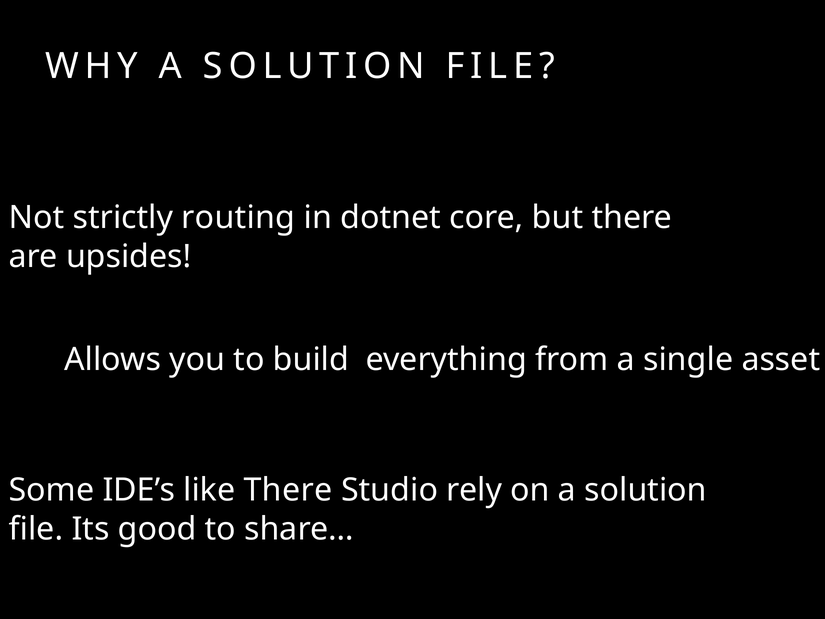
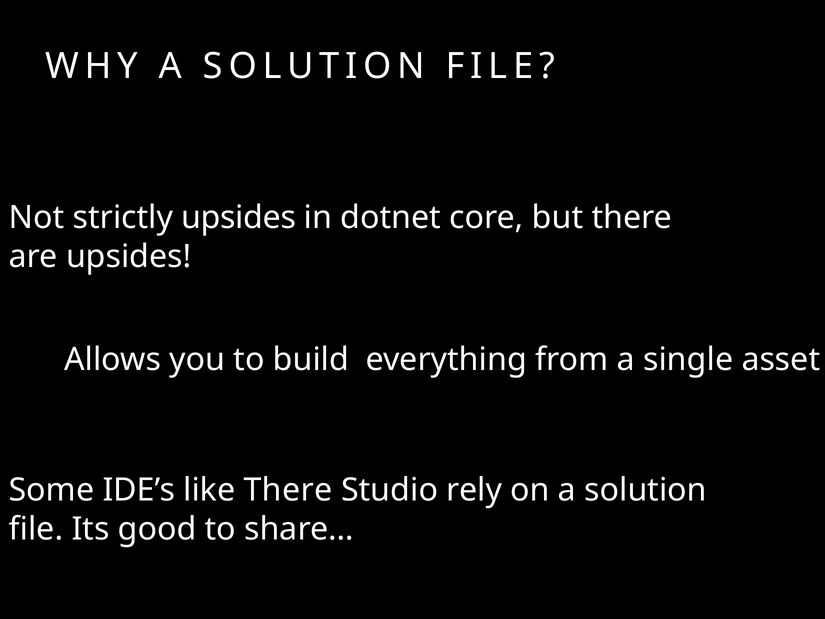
strictly routing: routing -> upsides
